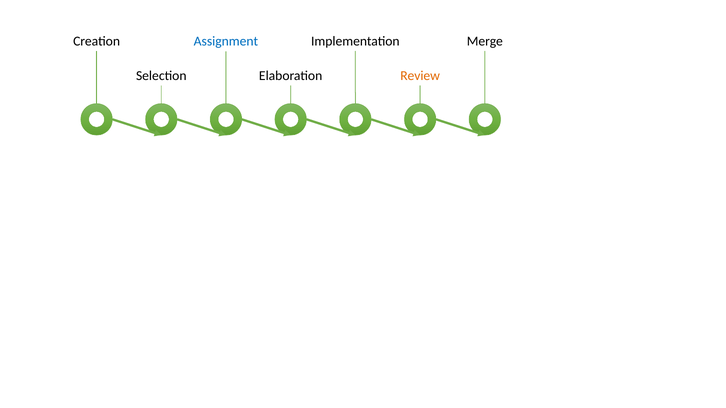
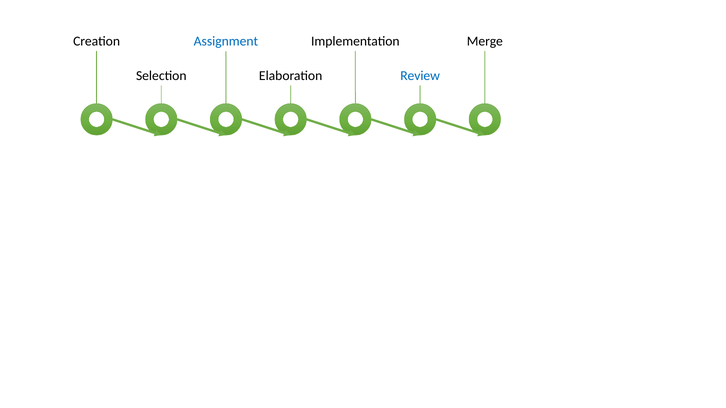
Review colour: orange -> blue
